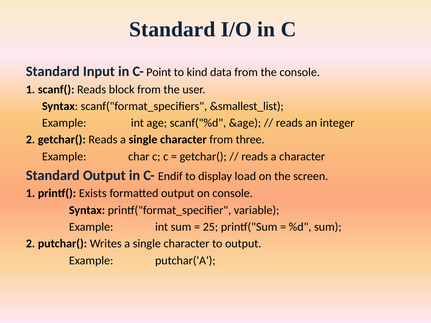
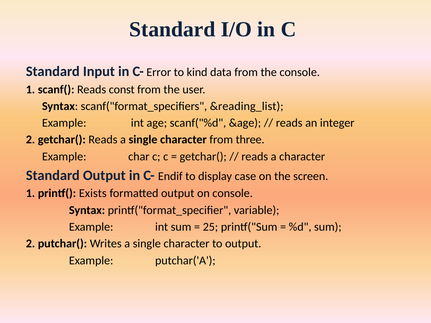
Point: Point -> Error
block: block -> const
&smallest_list: &smallest_list -> &reading_list
load: load -> case
